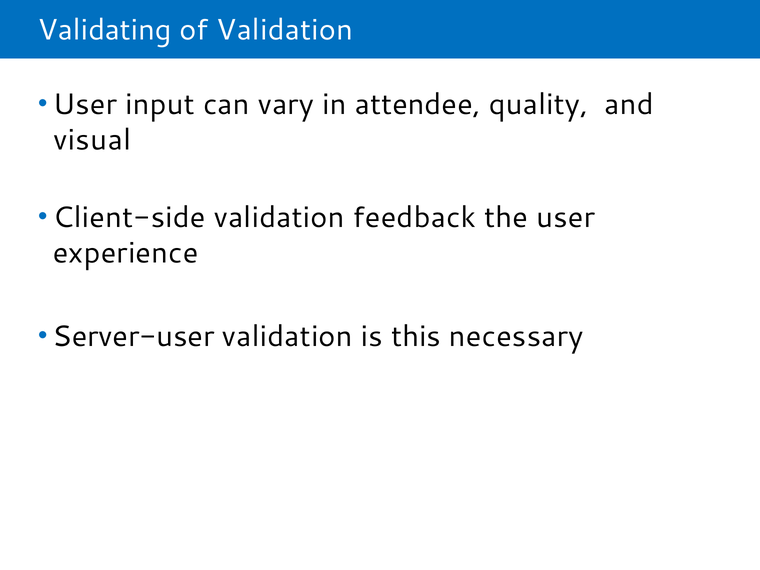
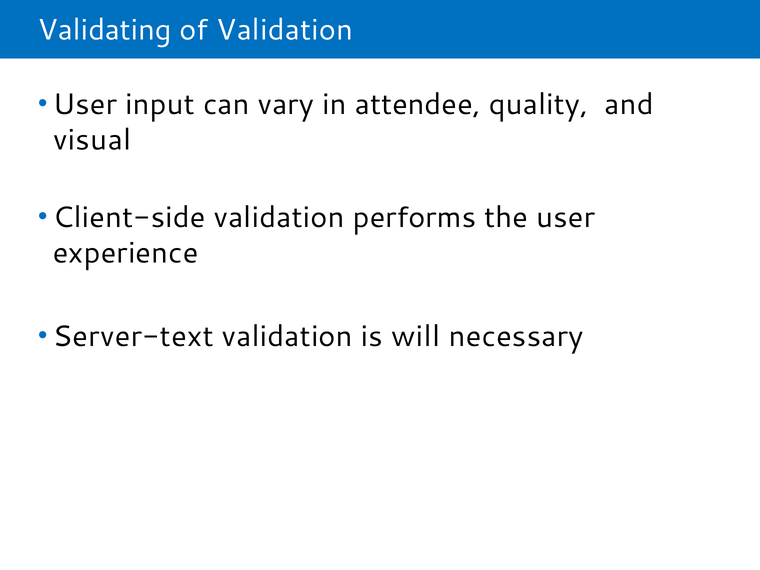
feedback: feedback -> performs
Server-user: Server-user -> Server-text
this: this -> will
